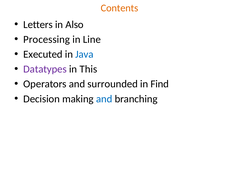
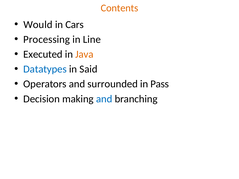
Letters: Letters -> Would
Also: Also -> Cars
Java colour: blue -> orange
Datatypes colour: purple -> blue
This: This -> Said
Find: Find -> Pass
